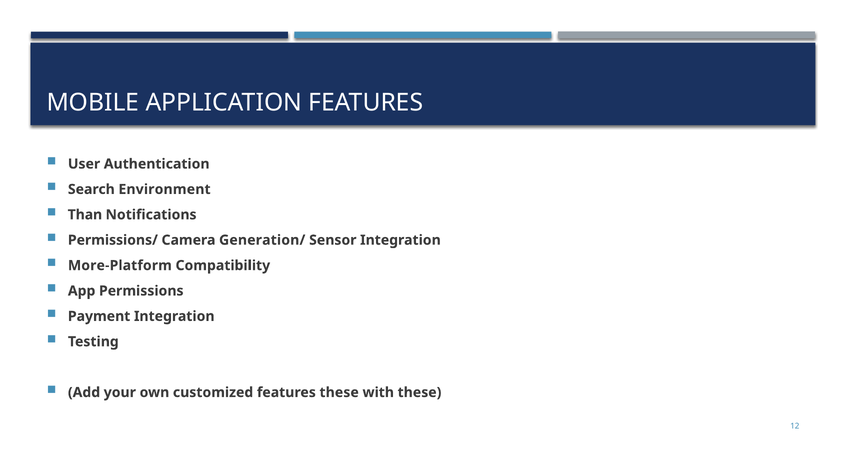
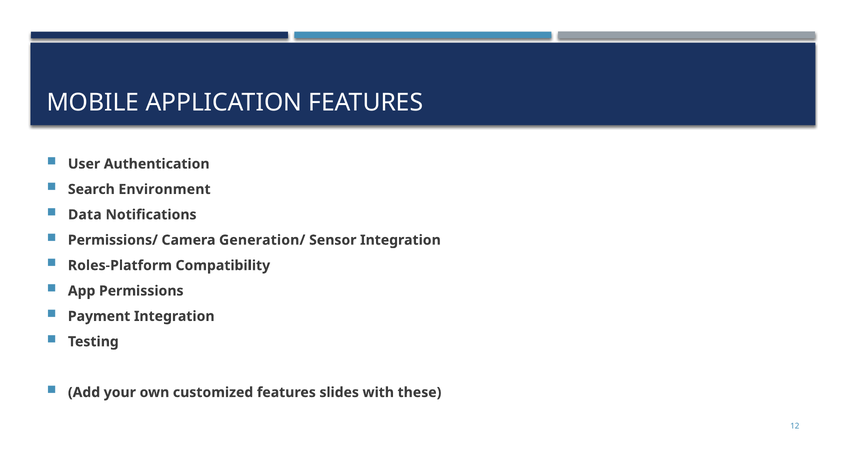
Than: Than -> Data
More-Platform: More-Platform -> Roles-Platform
features these: these -> slides
